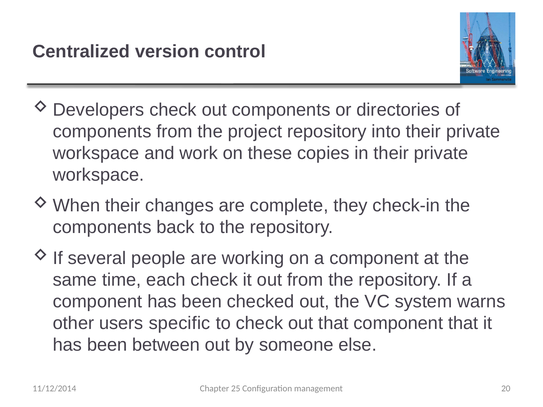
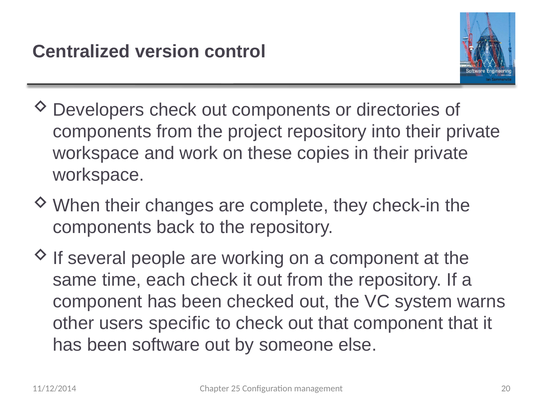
between: between -> software
